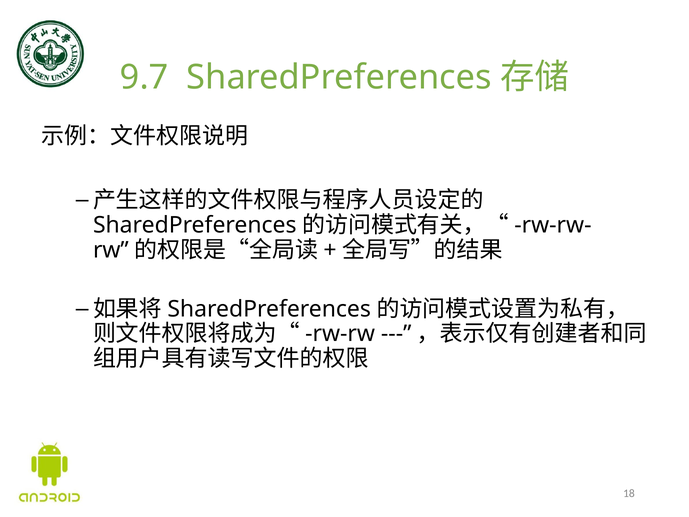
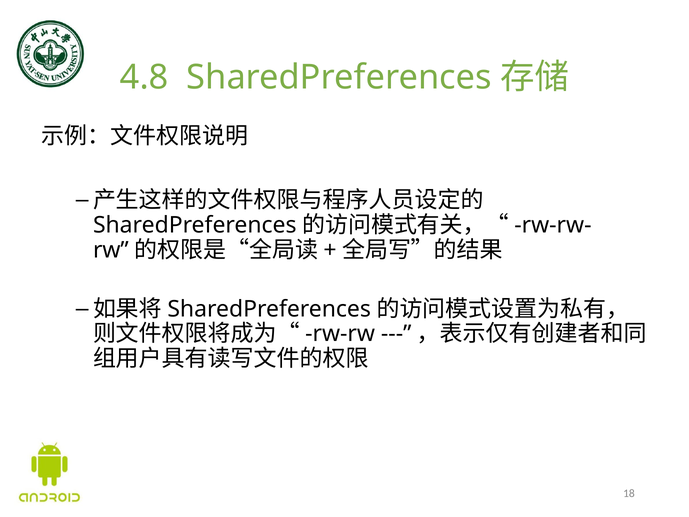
9.7: 9.7 -> 4.8
